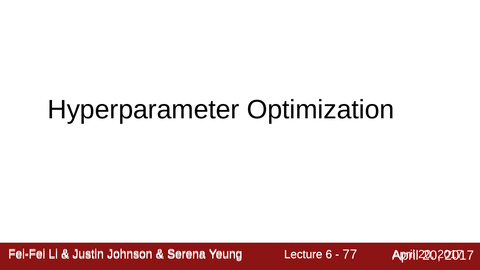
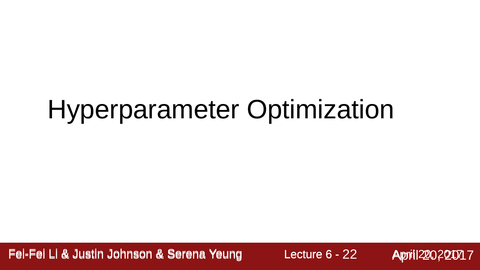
77: 77 -> 22
